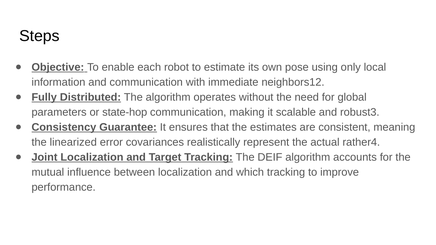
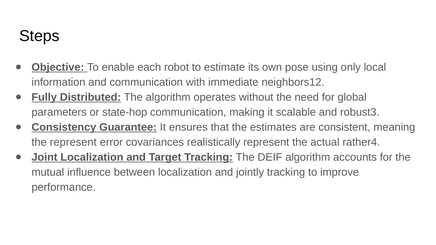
the linearized: linearized -> represent
which: which -> jointly
